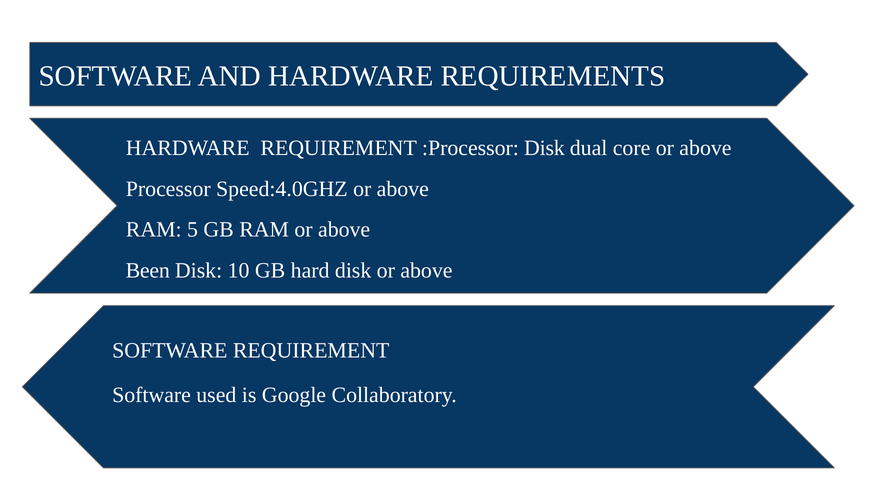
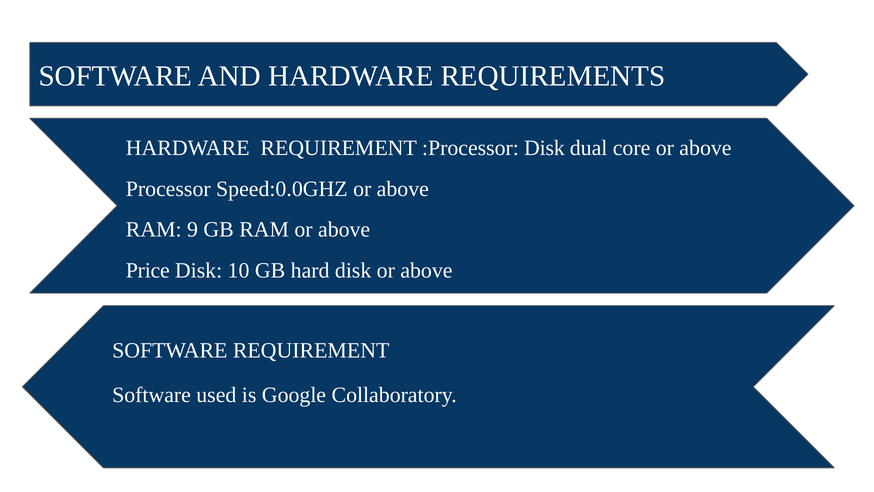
Speed:4.0GHZ: Speed:4.0GHZ -> Speed:0.0GHZ
5: 5 -> 9
Been: Been -> Price
